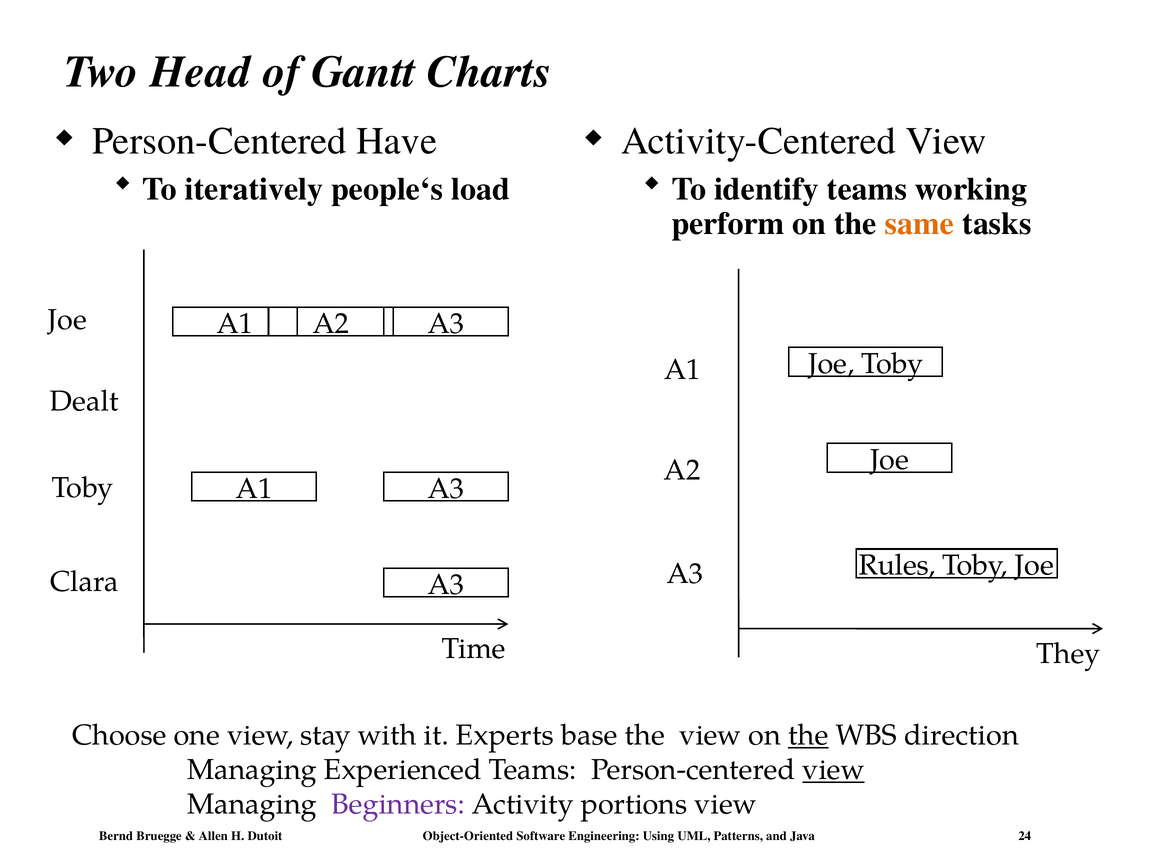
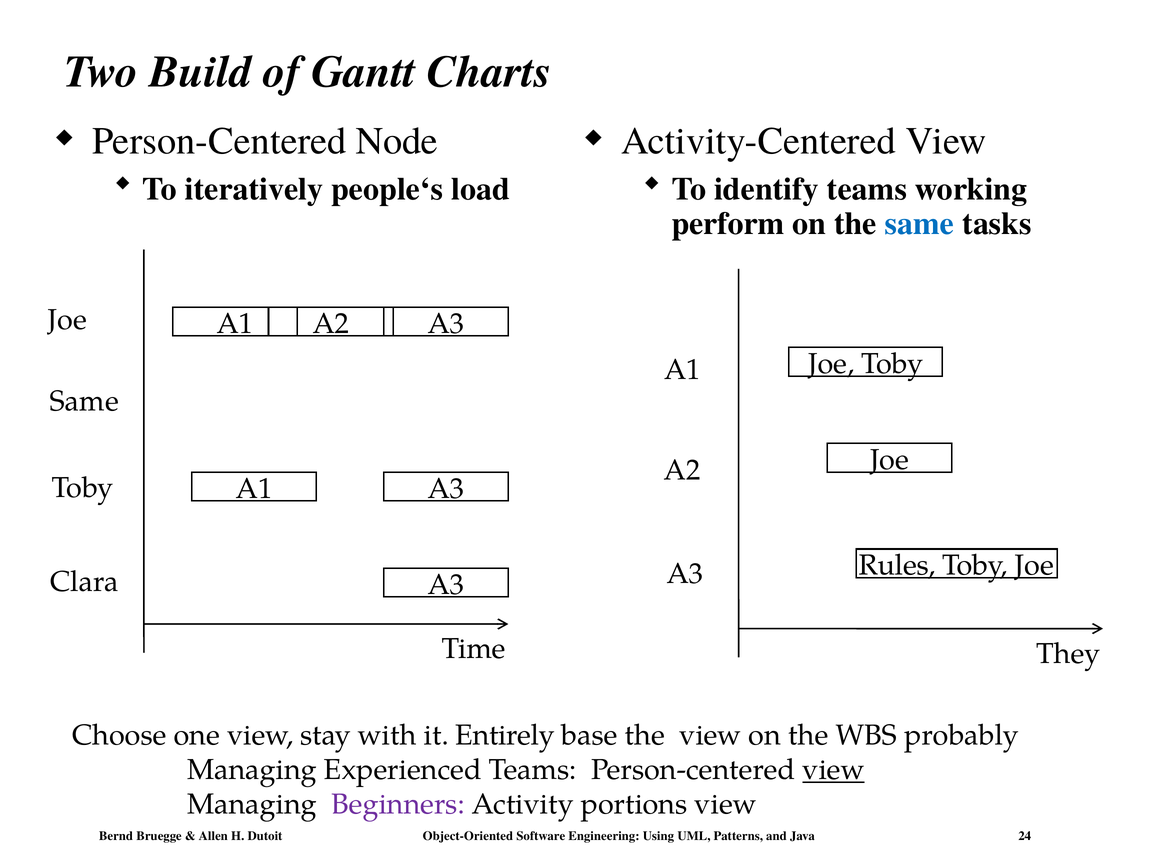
Head: Head -> Build
Have: Have -> Node
same at (919, 223) colour: orange -> blue
Dealt at (84, 401): Dealt -> Same
Experts: Experts -> Entirely
the at (808, 735) underline: present -> none
direction: direction -> probably
